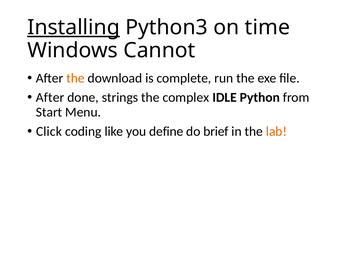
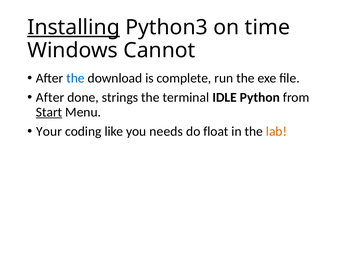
the at (76, 78) colour: orange -> blue
complex: complex -> terminal
Start underline: none -> present
Click: Click -> Your
define: define -> needs
brief: brief -> float
